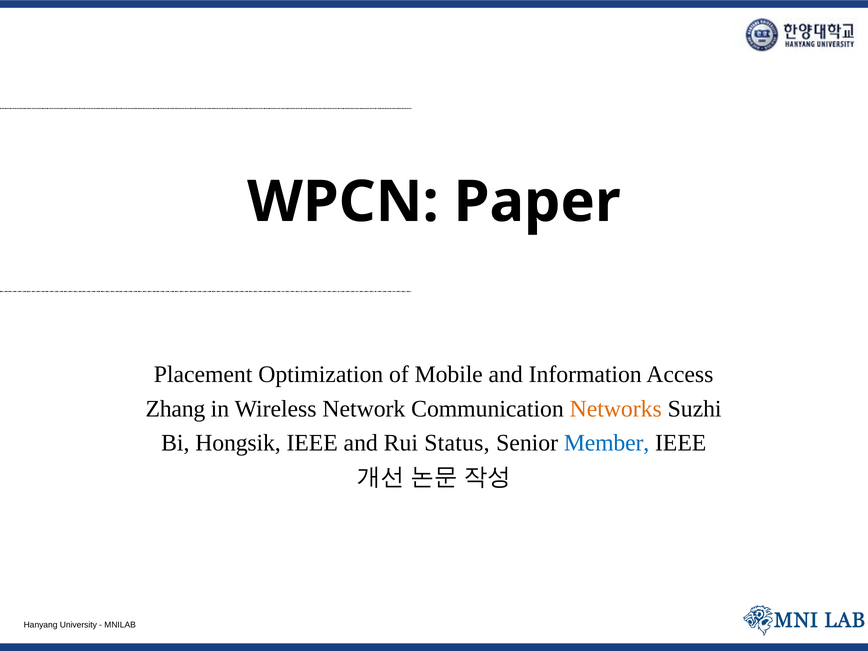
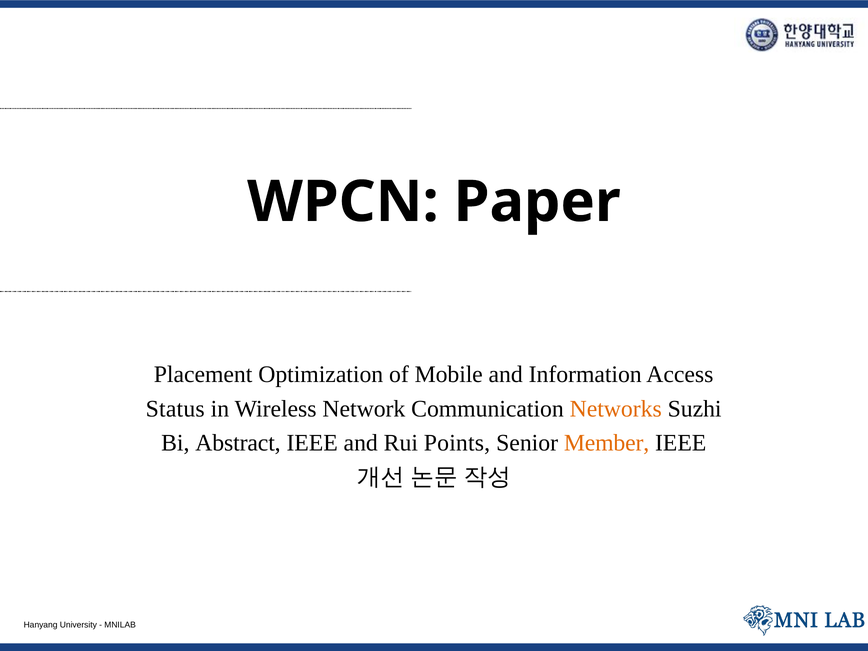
Zhang: Zhang -> Status
Hongsik: Hongsik -> Abstract
Status: Status -> Points
Member colour: blue -> orange
